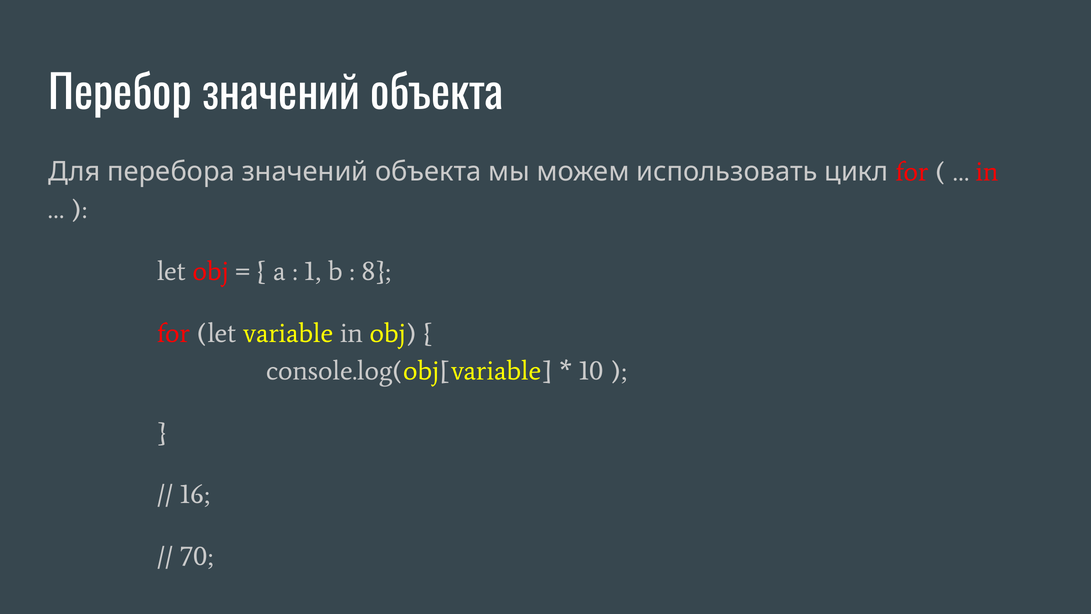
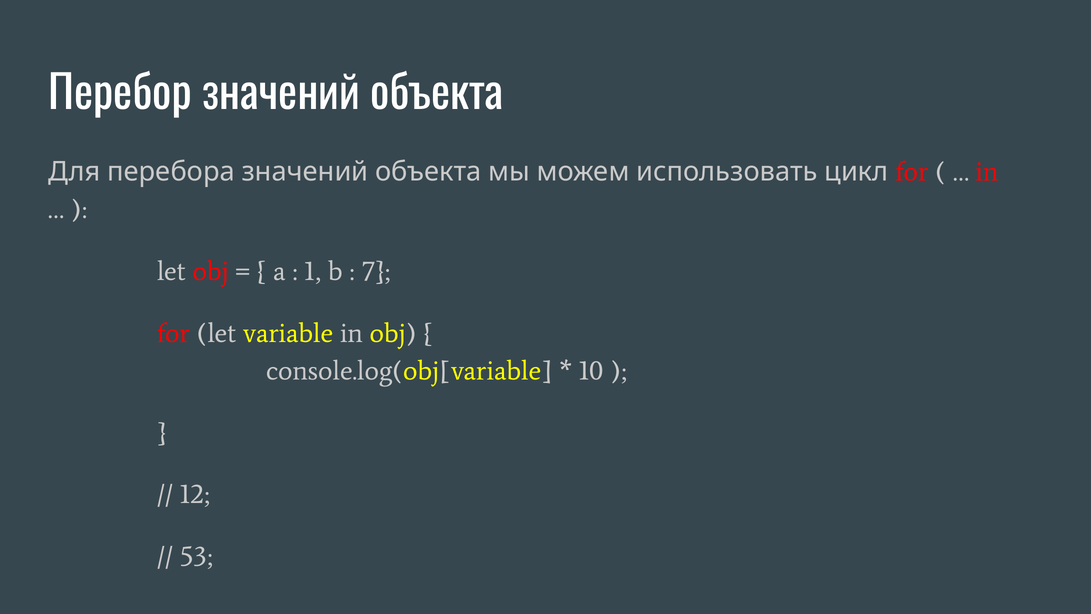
8: 8 -> 7
16: 16 -> 12
70: 70 -> 53
